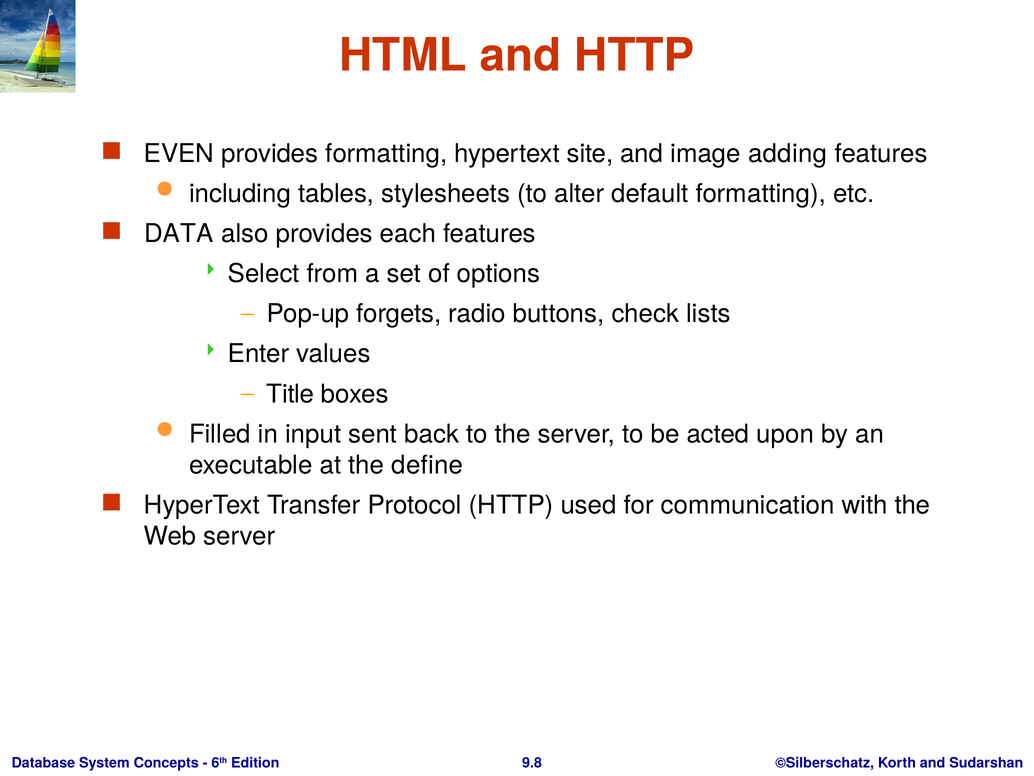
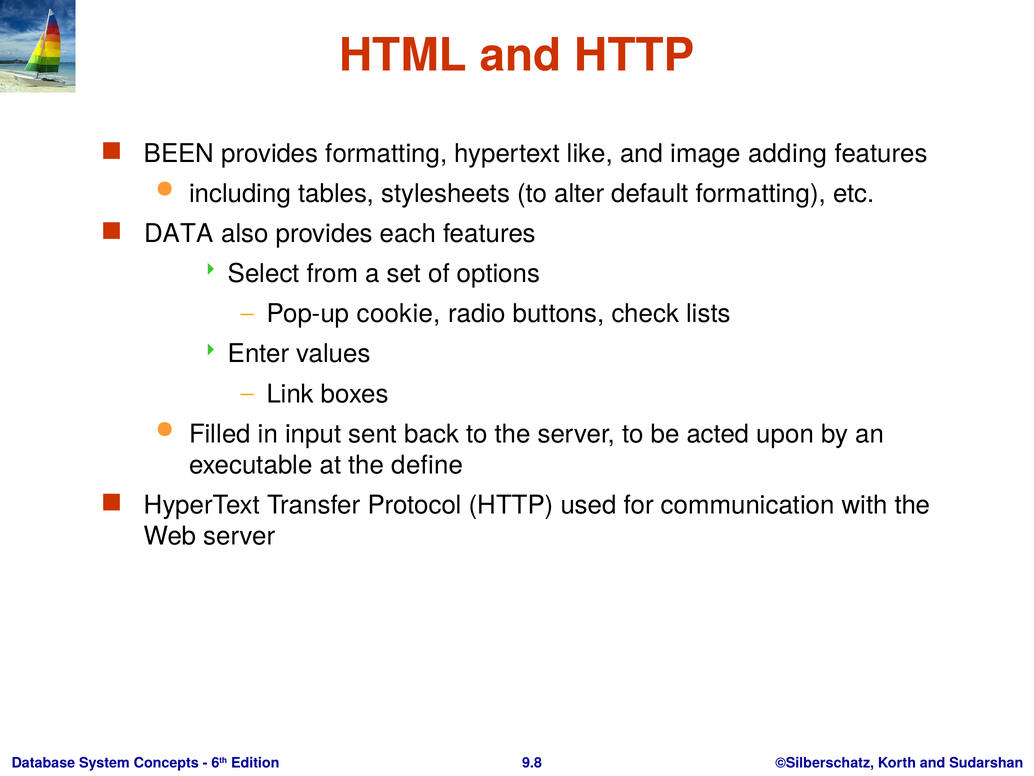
EVEN: EVEN -> BEEN
site: site -> like
forgets: forgets -> cookie
Title: Title -> Link
